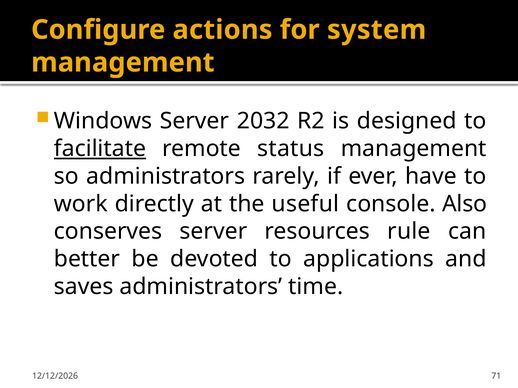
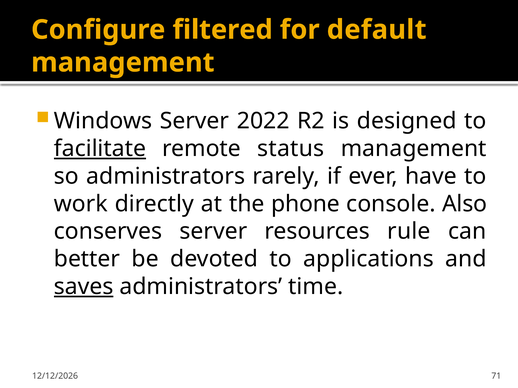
actions: actions -> filtered
system: system -> default
2032: 2032 -> 2022
useful: useful -> phone
saves underline: none -> present
